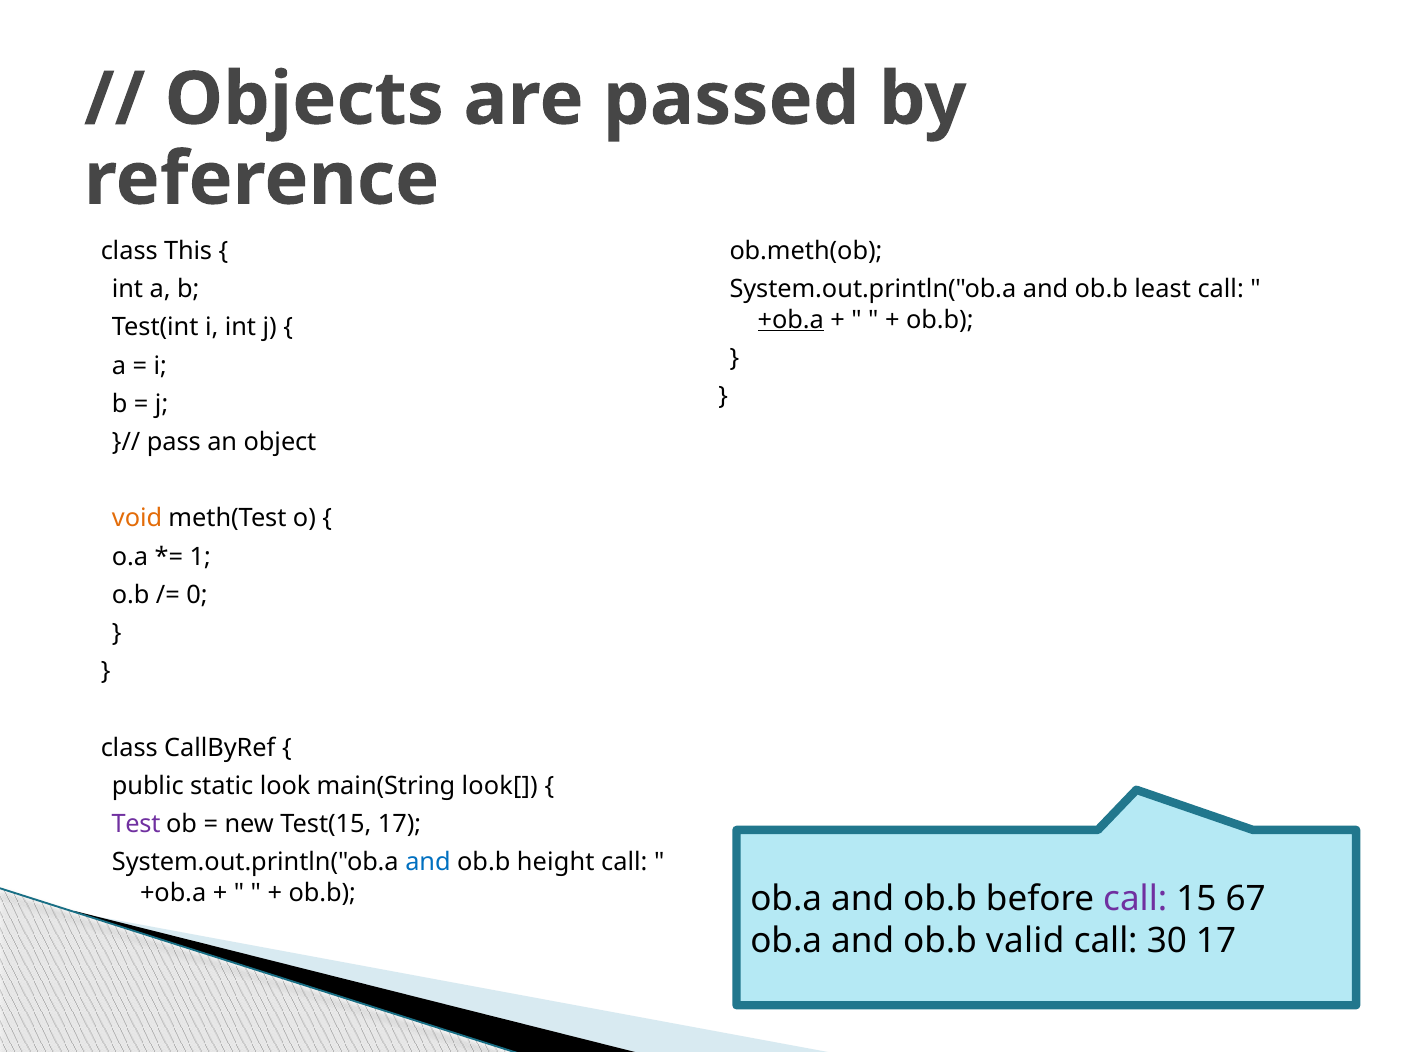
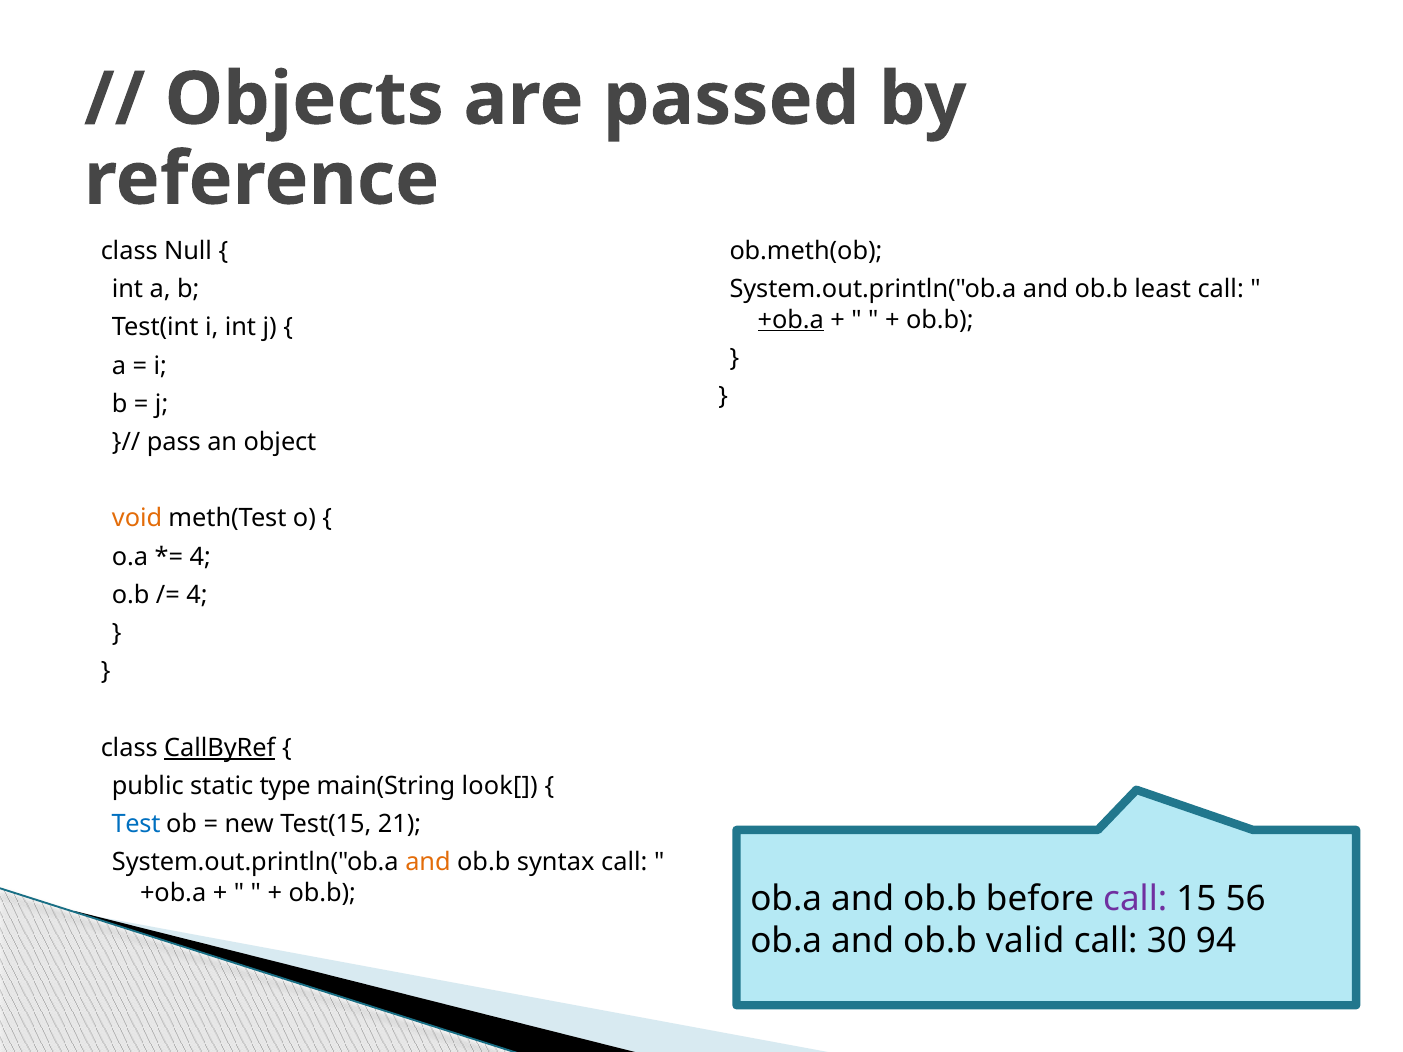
This: This -> Null
1 at (200, 557): 1 -> 4
0 at (197, 595): 0 -> 4
CallByRef underline: none -> present
look: look -> type
Test colour: purple -> blue
Test(15 17: 17 -> 21
and at (428, 863) colour: blue -> orange
height: height -> syntax
67: 67 -> 56
30 17: 17 -> 94
